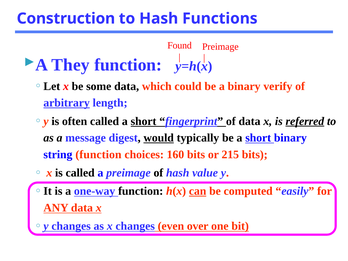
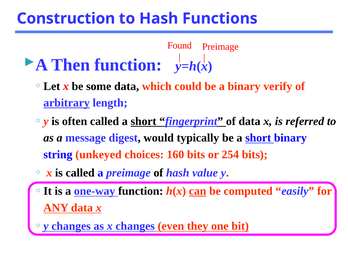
They: They -> Then
referred underline: present -> none
would underline: present -> none
string function: function -> unkeyed
215: 215 -> 254
over: over -> they
